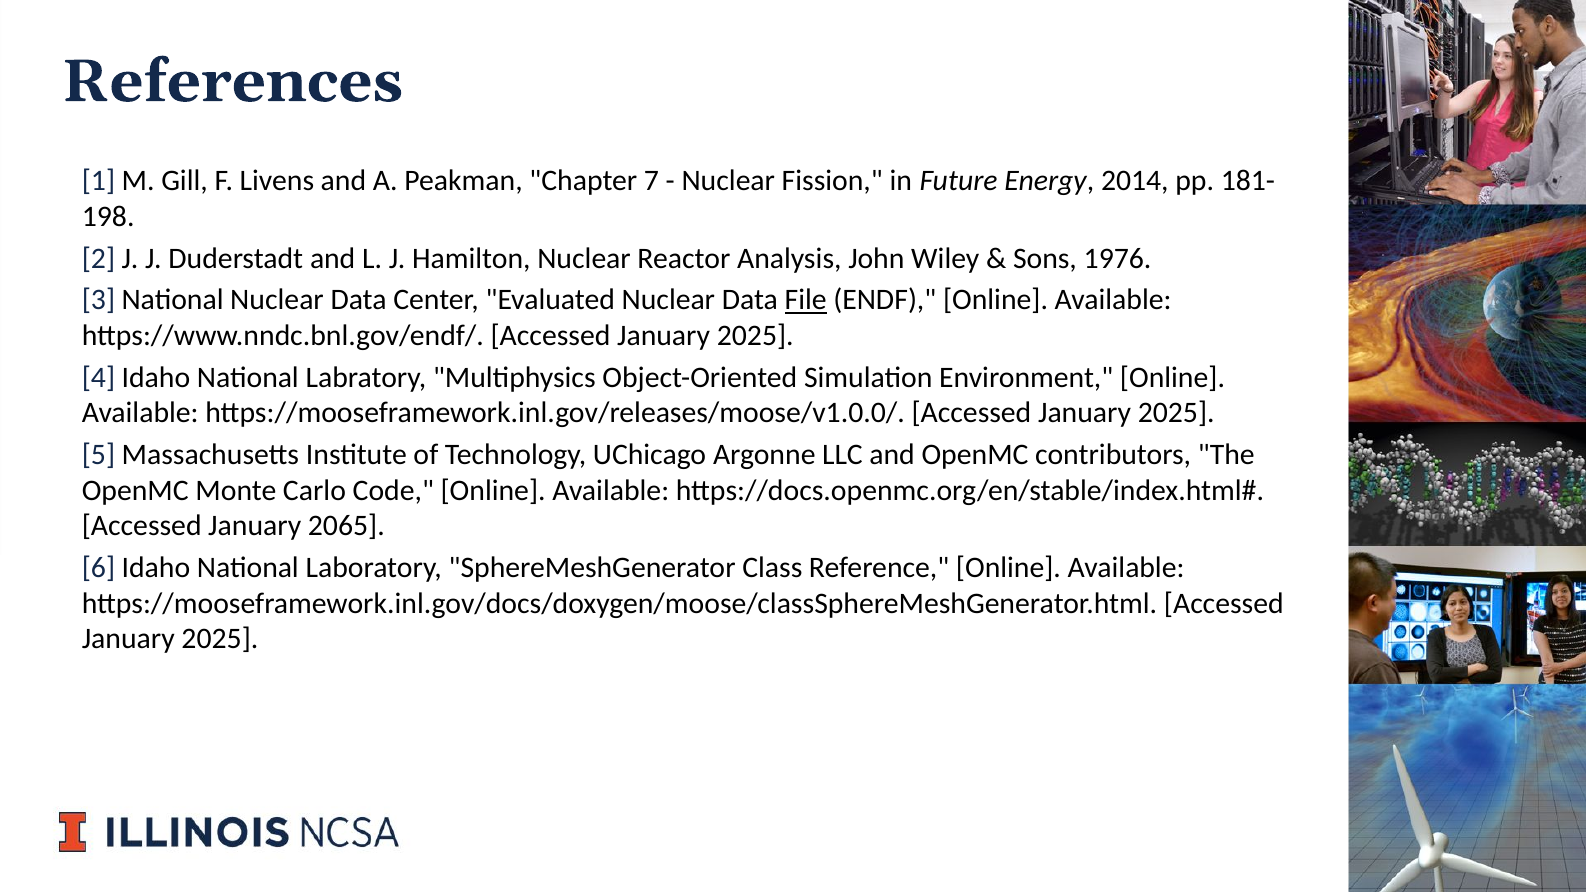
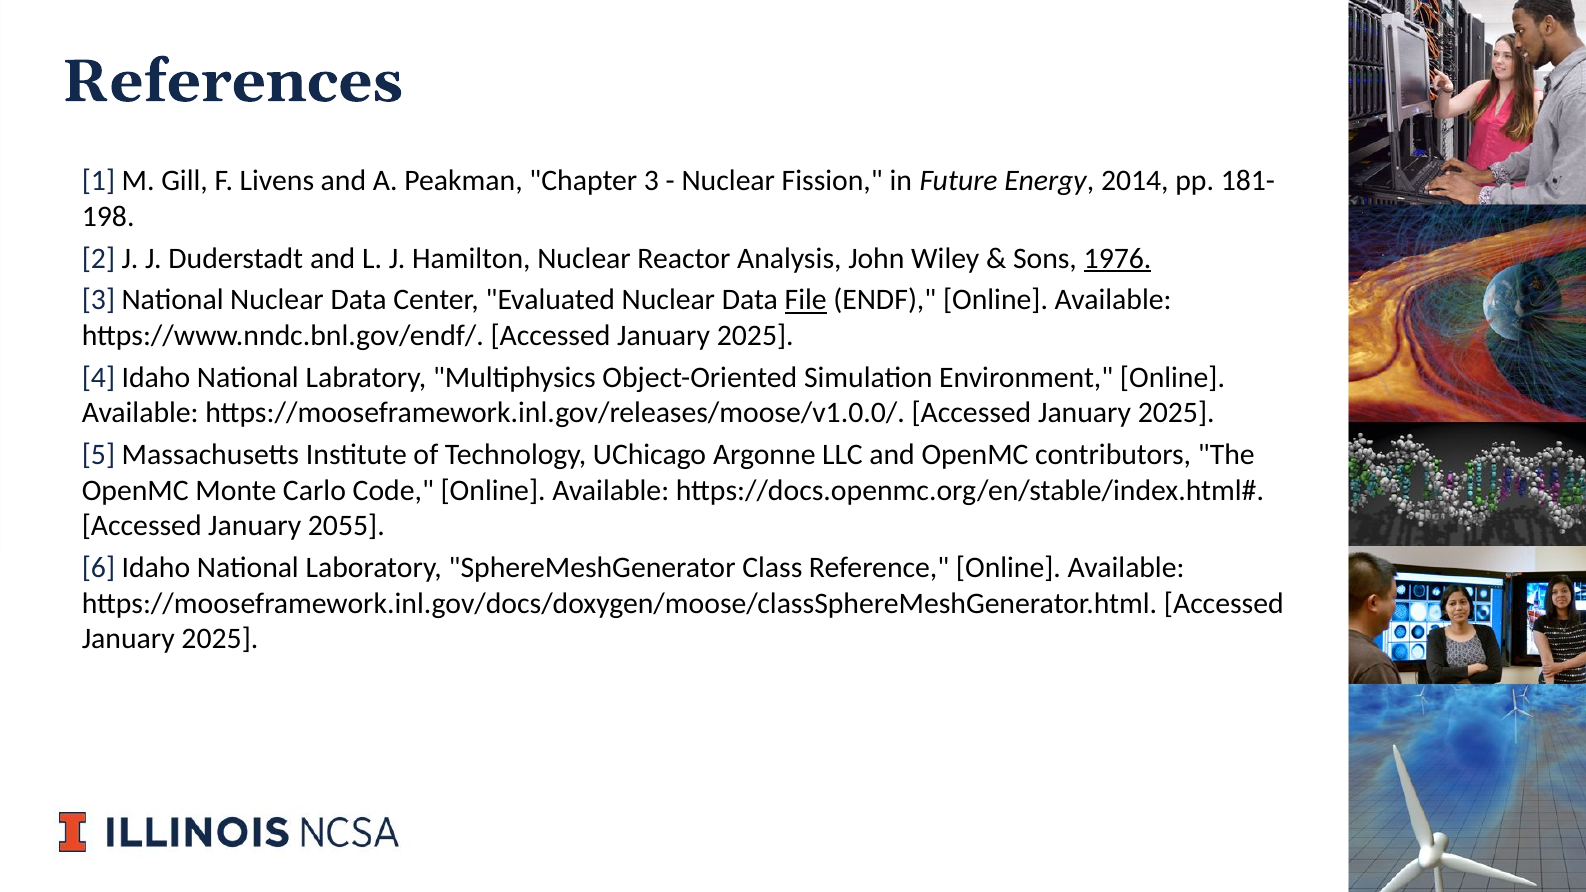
Chapter 7: 7 -> 3
1976 underline: none -> present
2065: 2065 -> 2055
